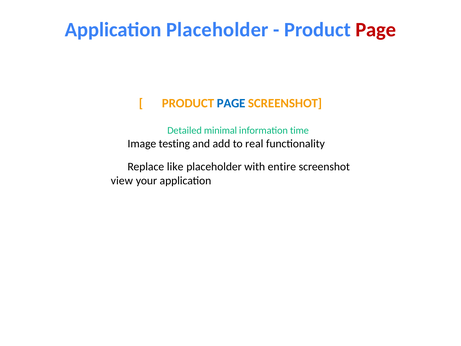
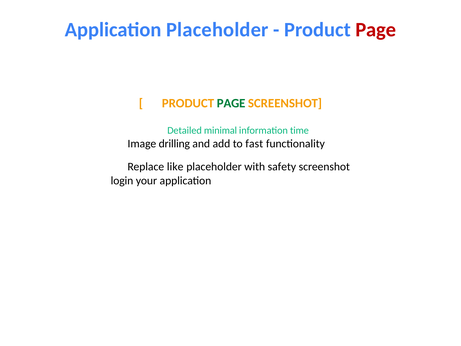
PAGE at (231, 103) colour: blue -> green
testing: testing -> drilling
real: real -> fast
entire: entire -> safety
view: view -> login
